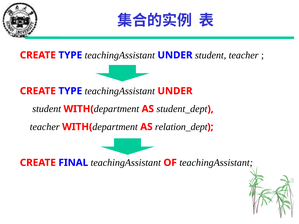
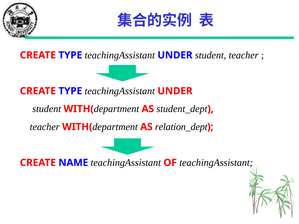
FINAL: FINAL -> NAME
